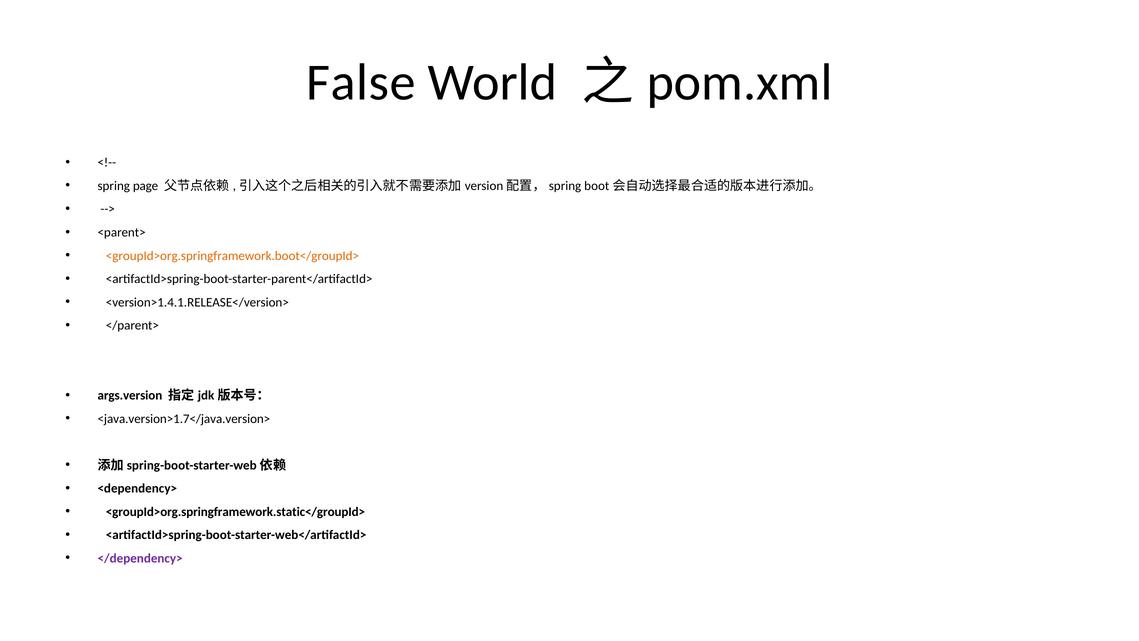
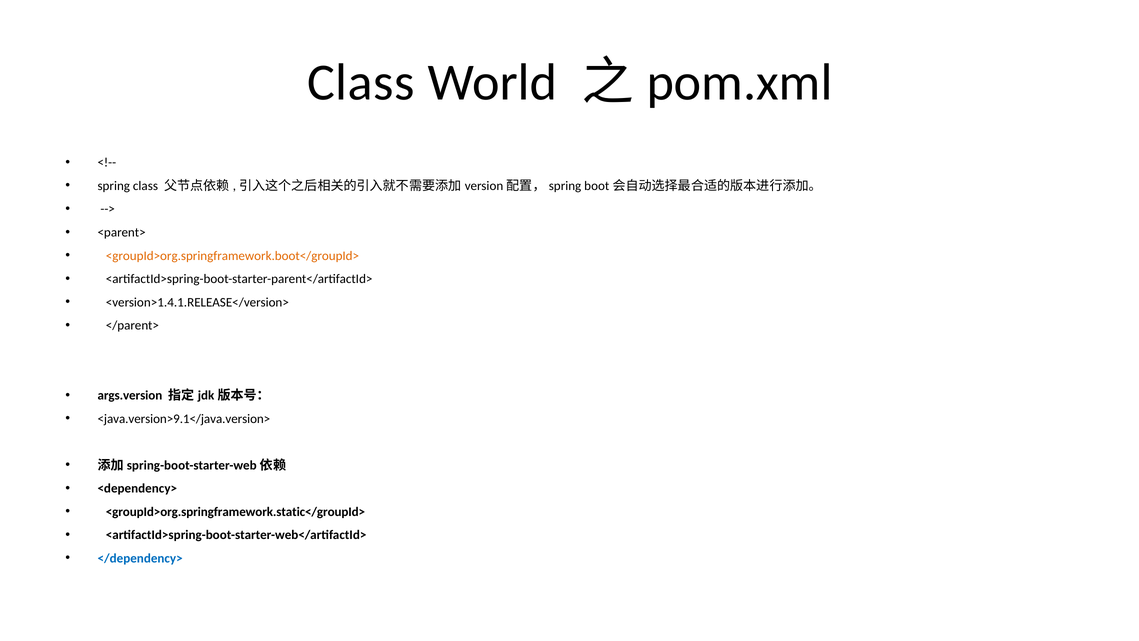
False at (361, 83): False -> Class
spring page: page -> class
<java.version>1.7</java.version>: <java.version>1.7</java.version> -> <java.version>9.1</java.version>
</dependency> colour: purple -> blue
